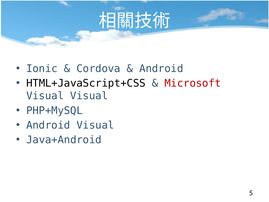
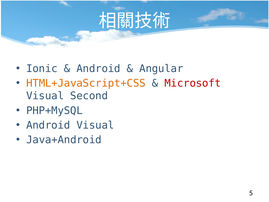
Cordova at (98, 69): Cordova -> Android
Android at (161, 69): Android -> Angular
HTML+JavaScript+CSS colour: black -> orange
Visual Visual: Visual -> Second
